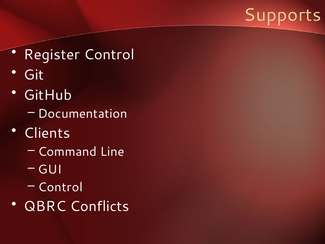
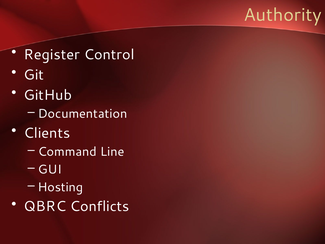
Supports: Supports -> Authority
Control at (60, 187): Control -> Hosting
